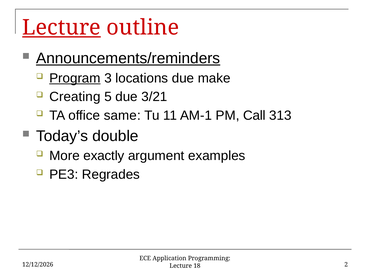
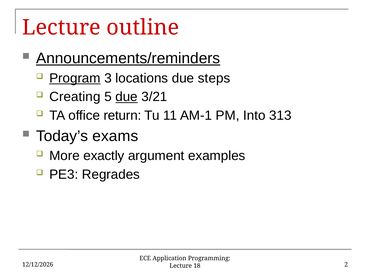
Lecture at (61, 28) underline: present -> none
make: make -> steps
due at (127, 97) underline: none -> present
same: same -> return
Call: Call -> Into
double: double -> exams
